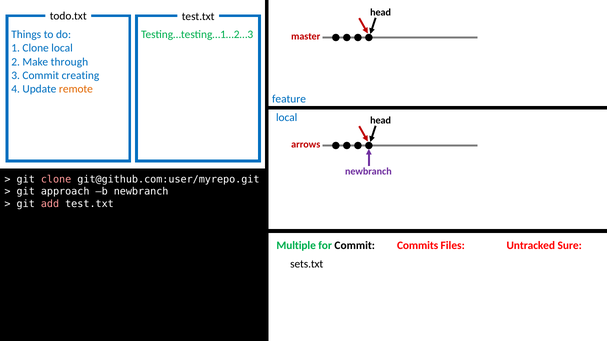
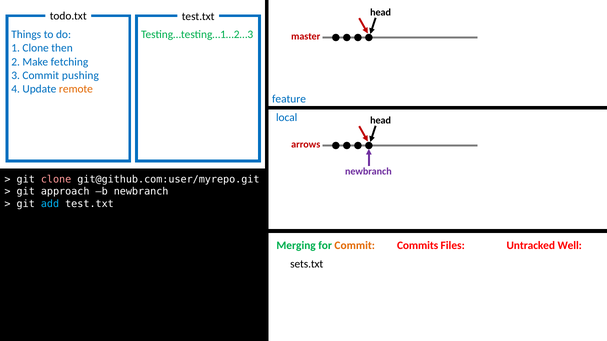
Clone local: local -> then
through: through -> fetching
creating: creating -> pushing
add colour: pink -> light blue
Multiple: Multiple -> Merging
Commit at (355, 246) colour: black -> orange
Sure: Sure -> Well
